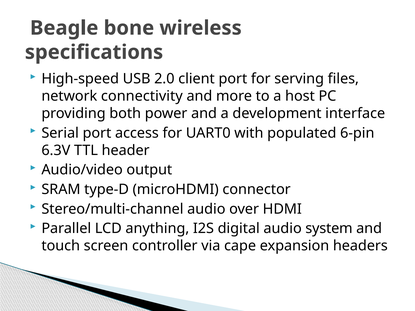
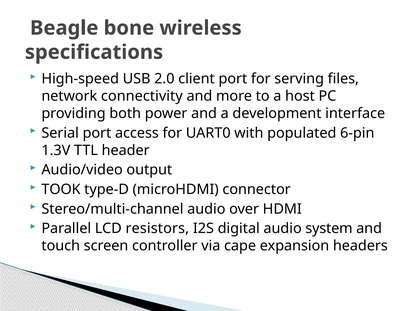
6.3V: 6.3V -> 1.3V
SRAM: SRAM -> TOOK
anything: anything -> resistors
